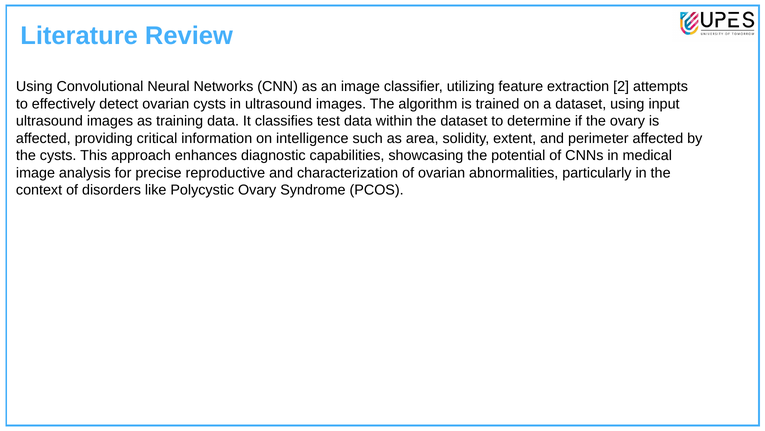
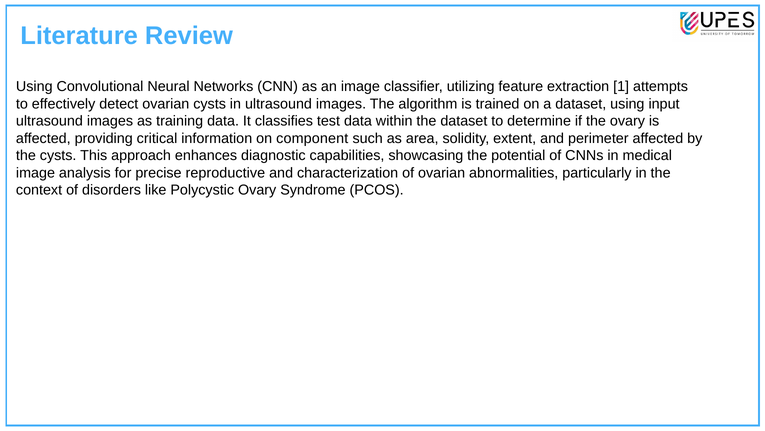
2: 2 -> 1
intelligence: intelligence -> component
